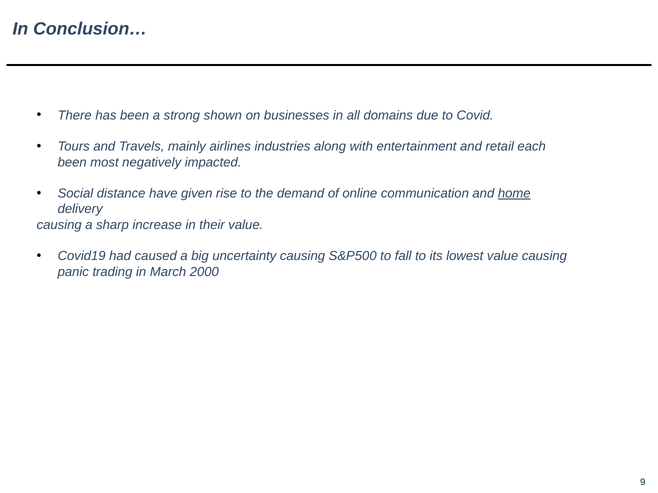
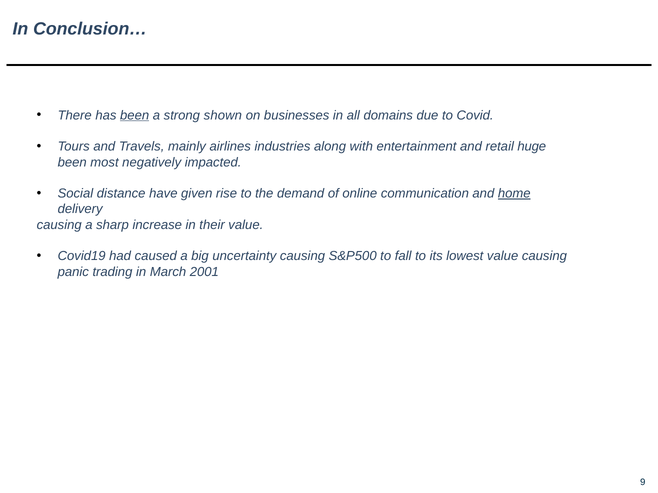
been at (135, 115) underline: none -> present
each: each -> huge
2000: 2000 -> 2001
